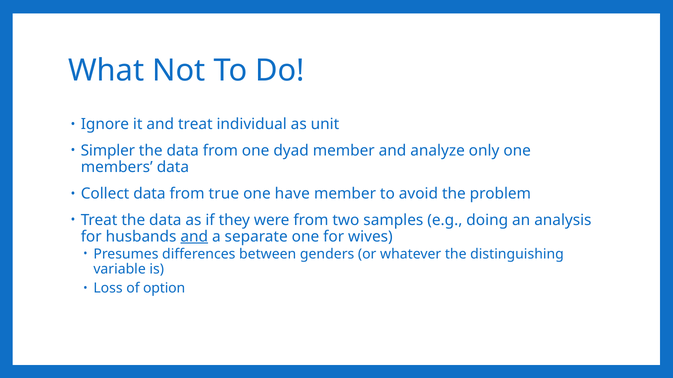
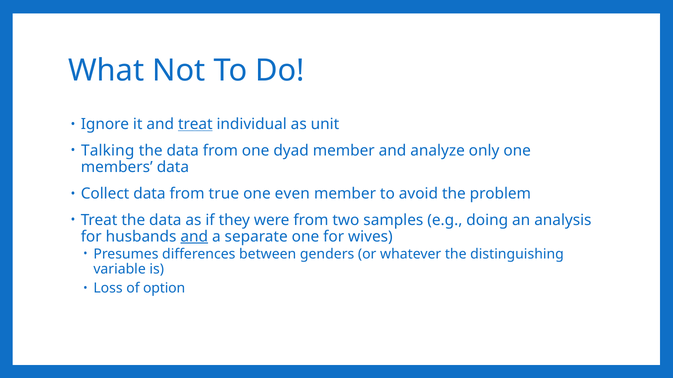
treat at (195, 124) underline: none -> present
Simpler: Simpler -> Talking
have: have -> even
